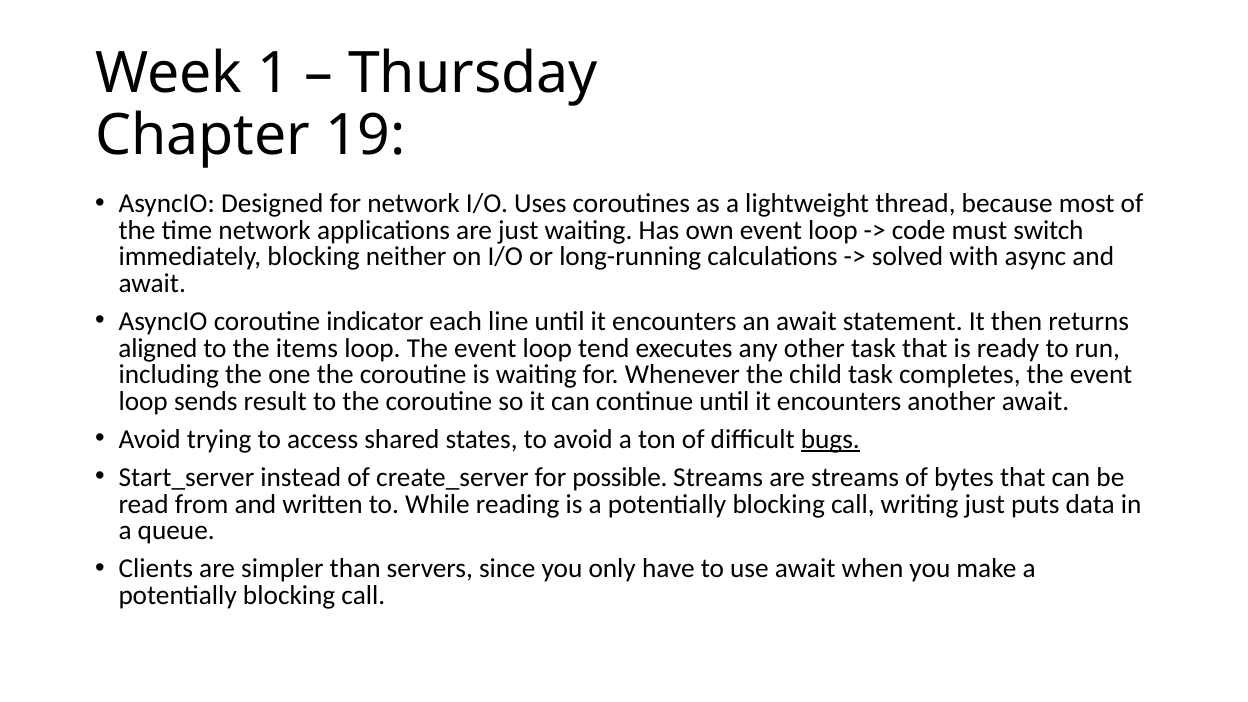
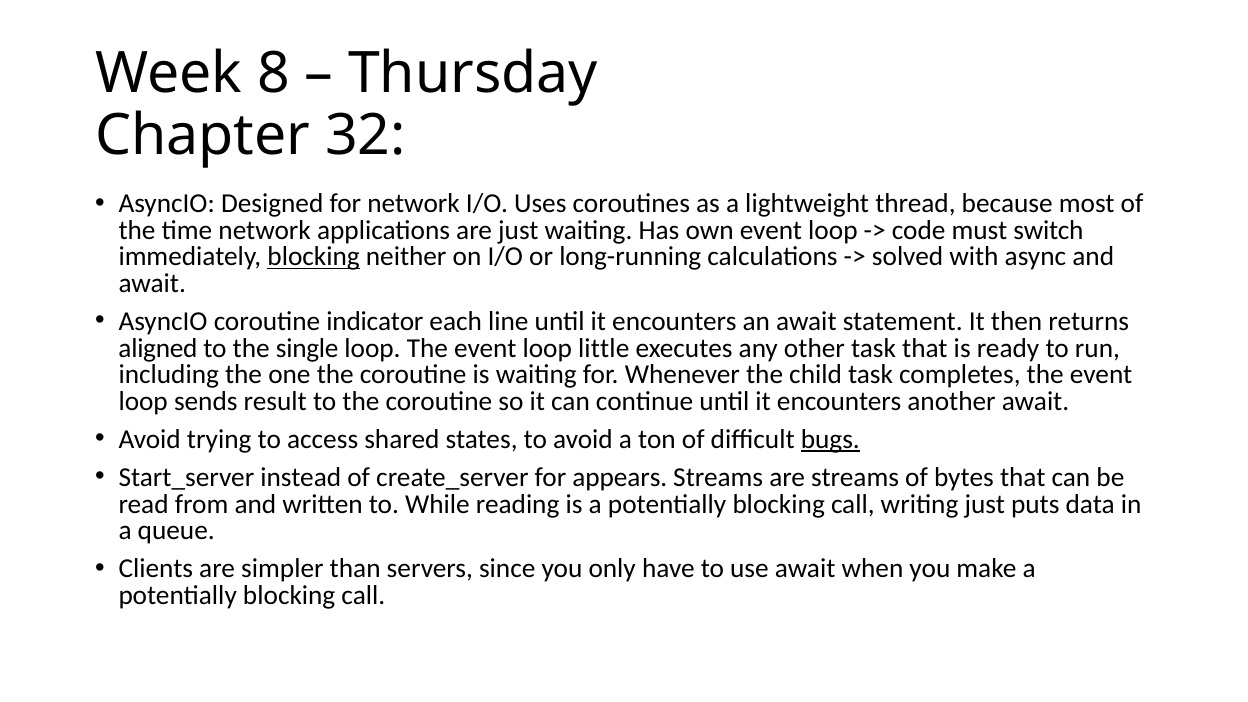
1: 1 -> 8
19: 19 -> 32
blocking at (314, 257) underline: none -> present
items: items -> single
tend: tend -> little
possible: possible -> appears
